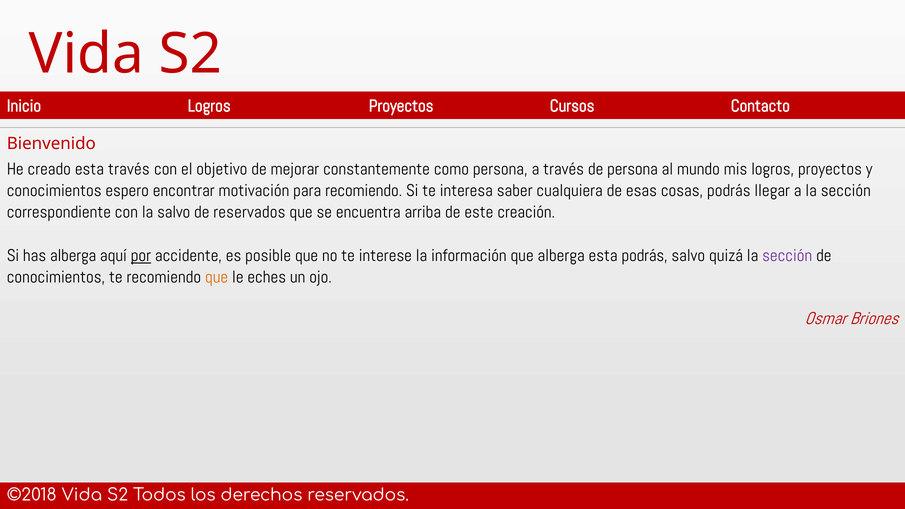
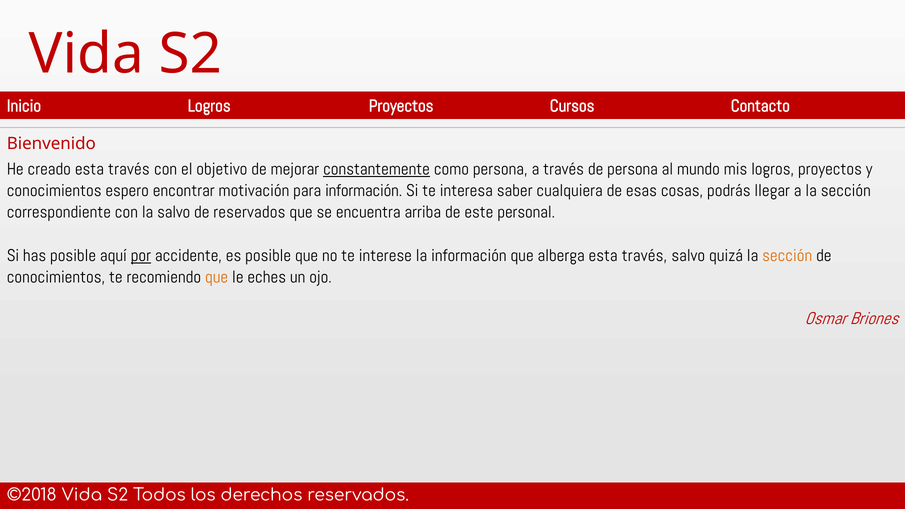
constantemente underline: none -> present
para recomiendo: recomiendo -> información
creación: creación -> personal
has alberga: alberga -> posible
alberga esta podrás: podrás -> través
sección at (787, 256) colour: purple -> orange
